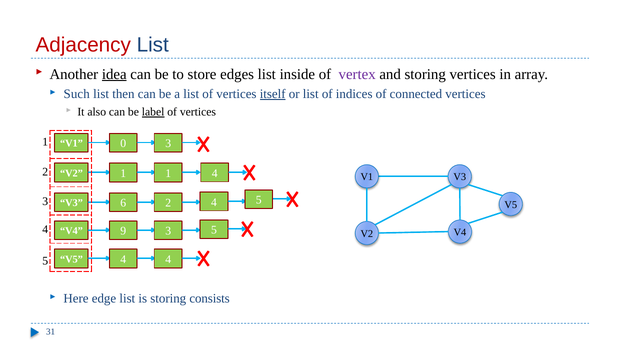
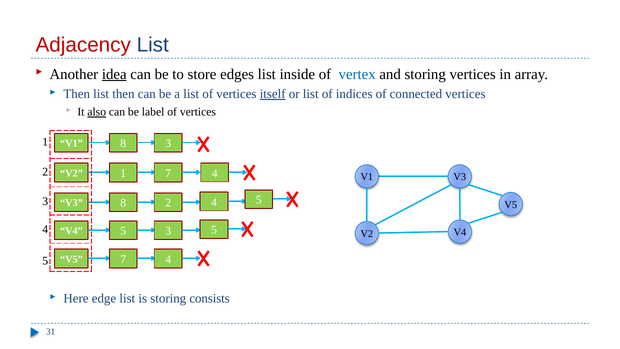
vertex colour: purple -> blue
Such at (77, 94): Such -> Then
also underline: none -> present
label underline: present -> none
V1 0: 0 -> 8
1 1: 1 -> 7
V3 6: 6 -> 8
V4 9: 9 -> 5
4 at (123, 259): 4 -> 7
